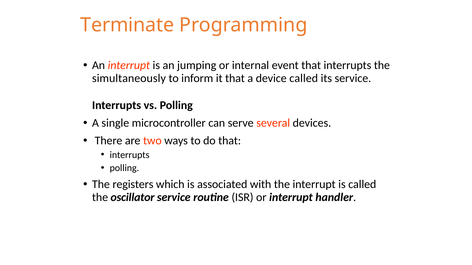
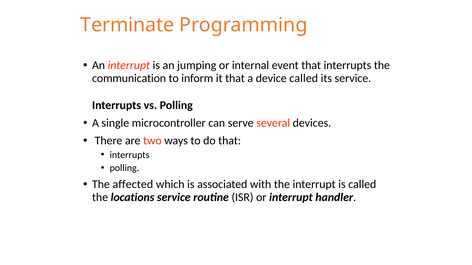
simultaneously: simultaneously -> communication
registers: registers -> affected
oscillator: oscillator -> locations
